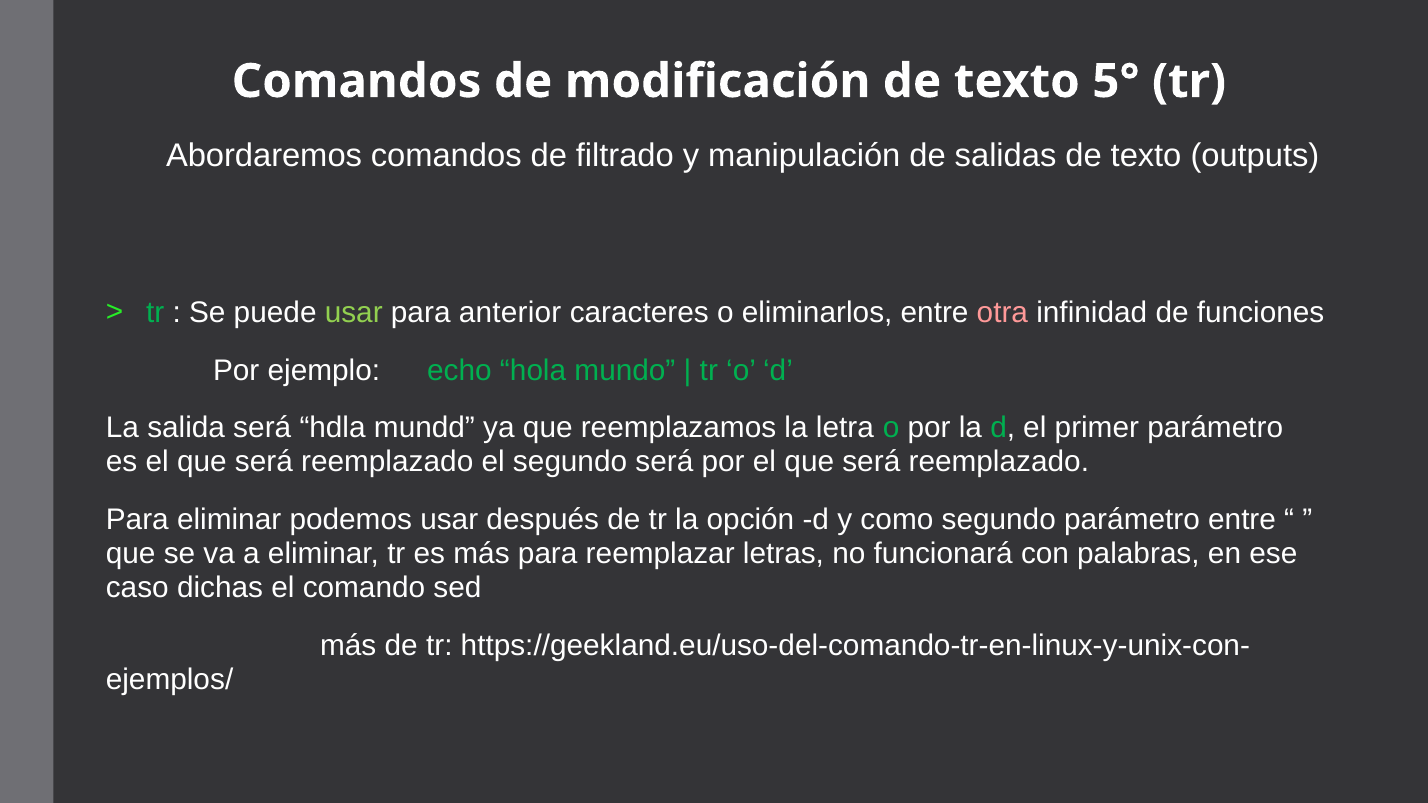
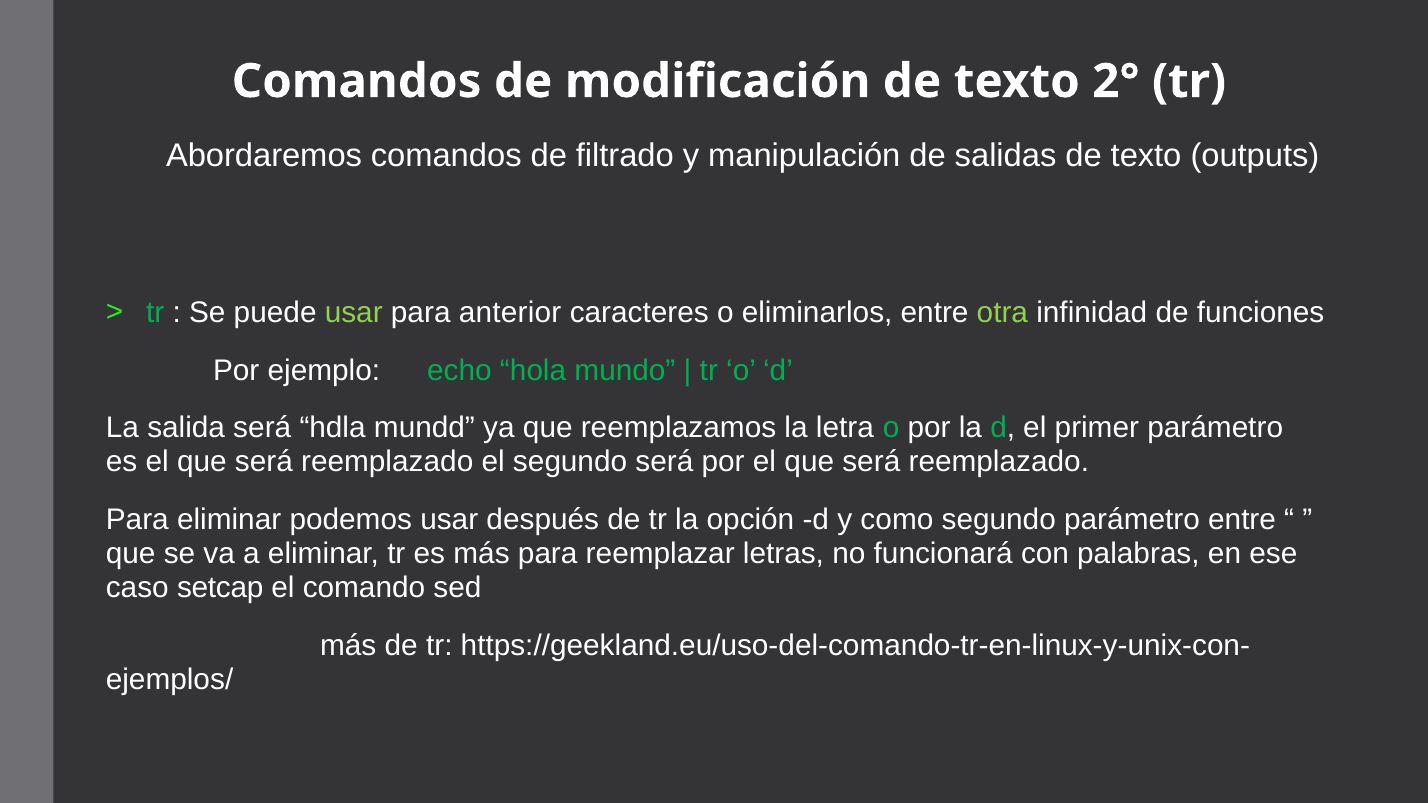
5°: 5° -> 2°
otra colour: pink -> light green
dichas: dichas -> setcap
